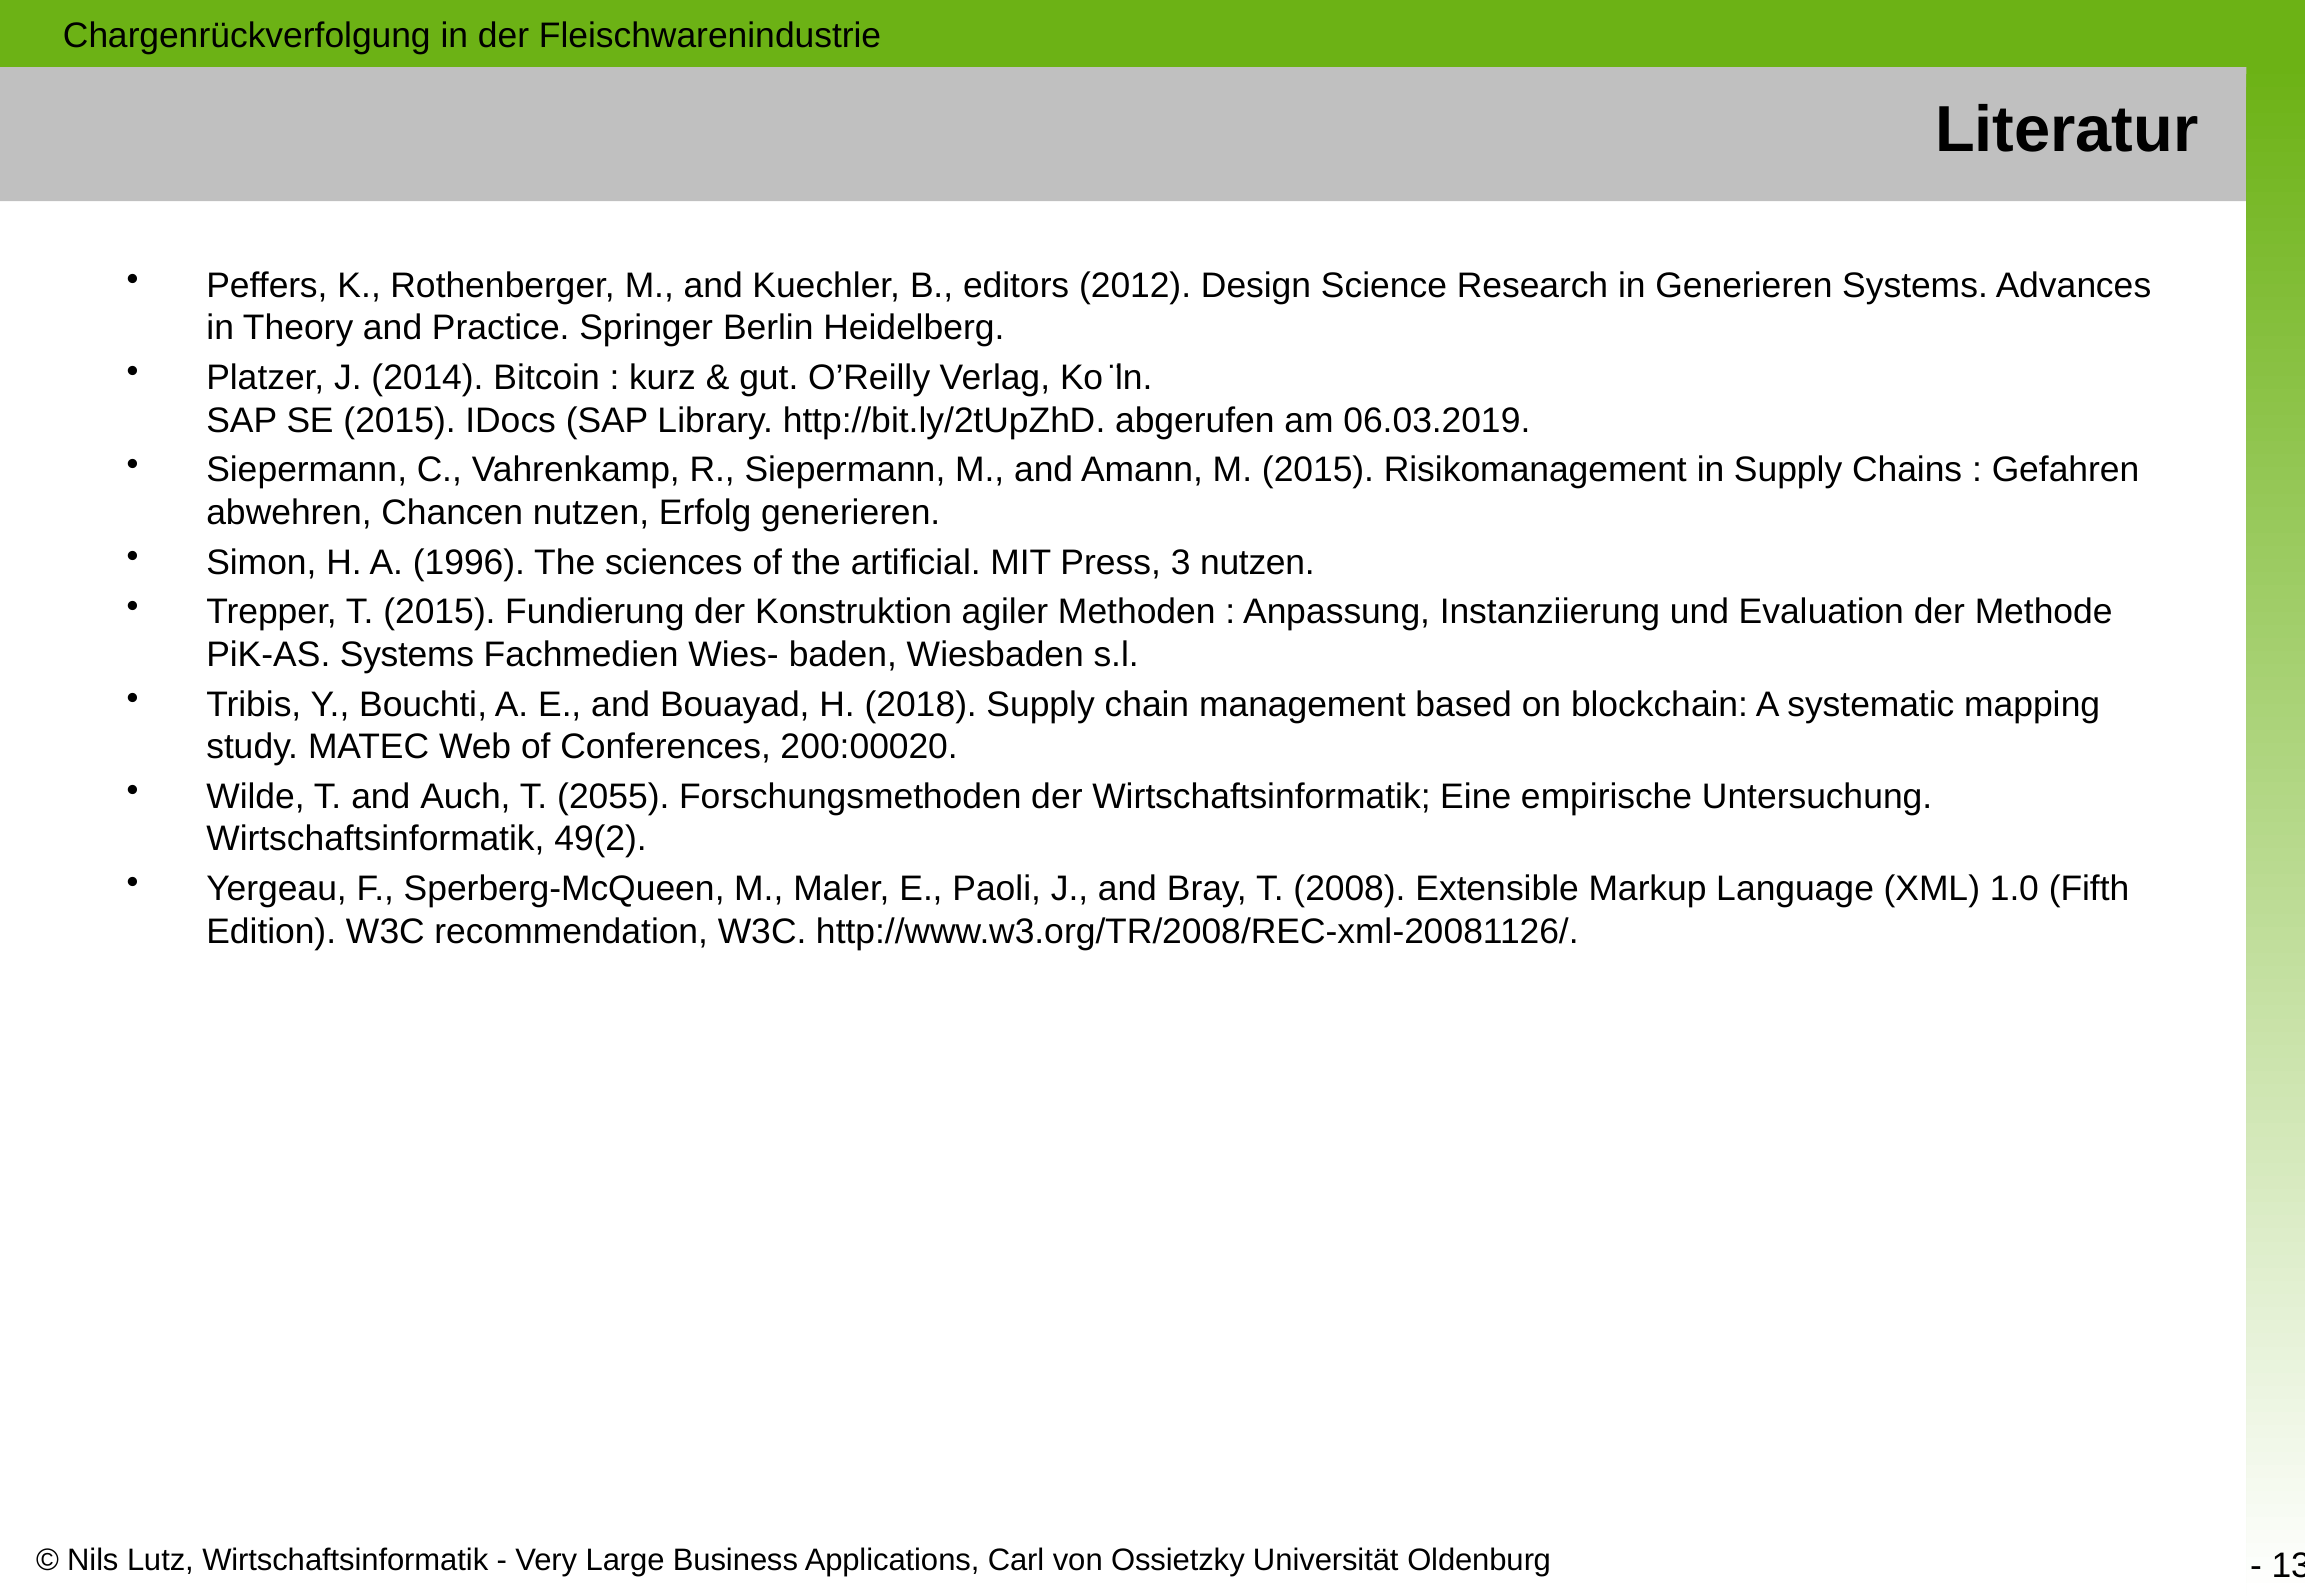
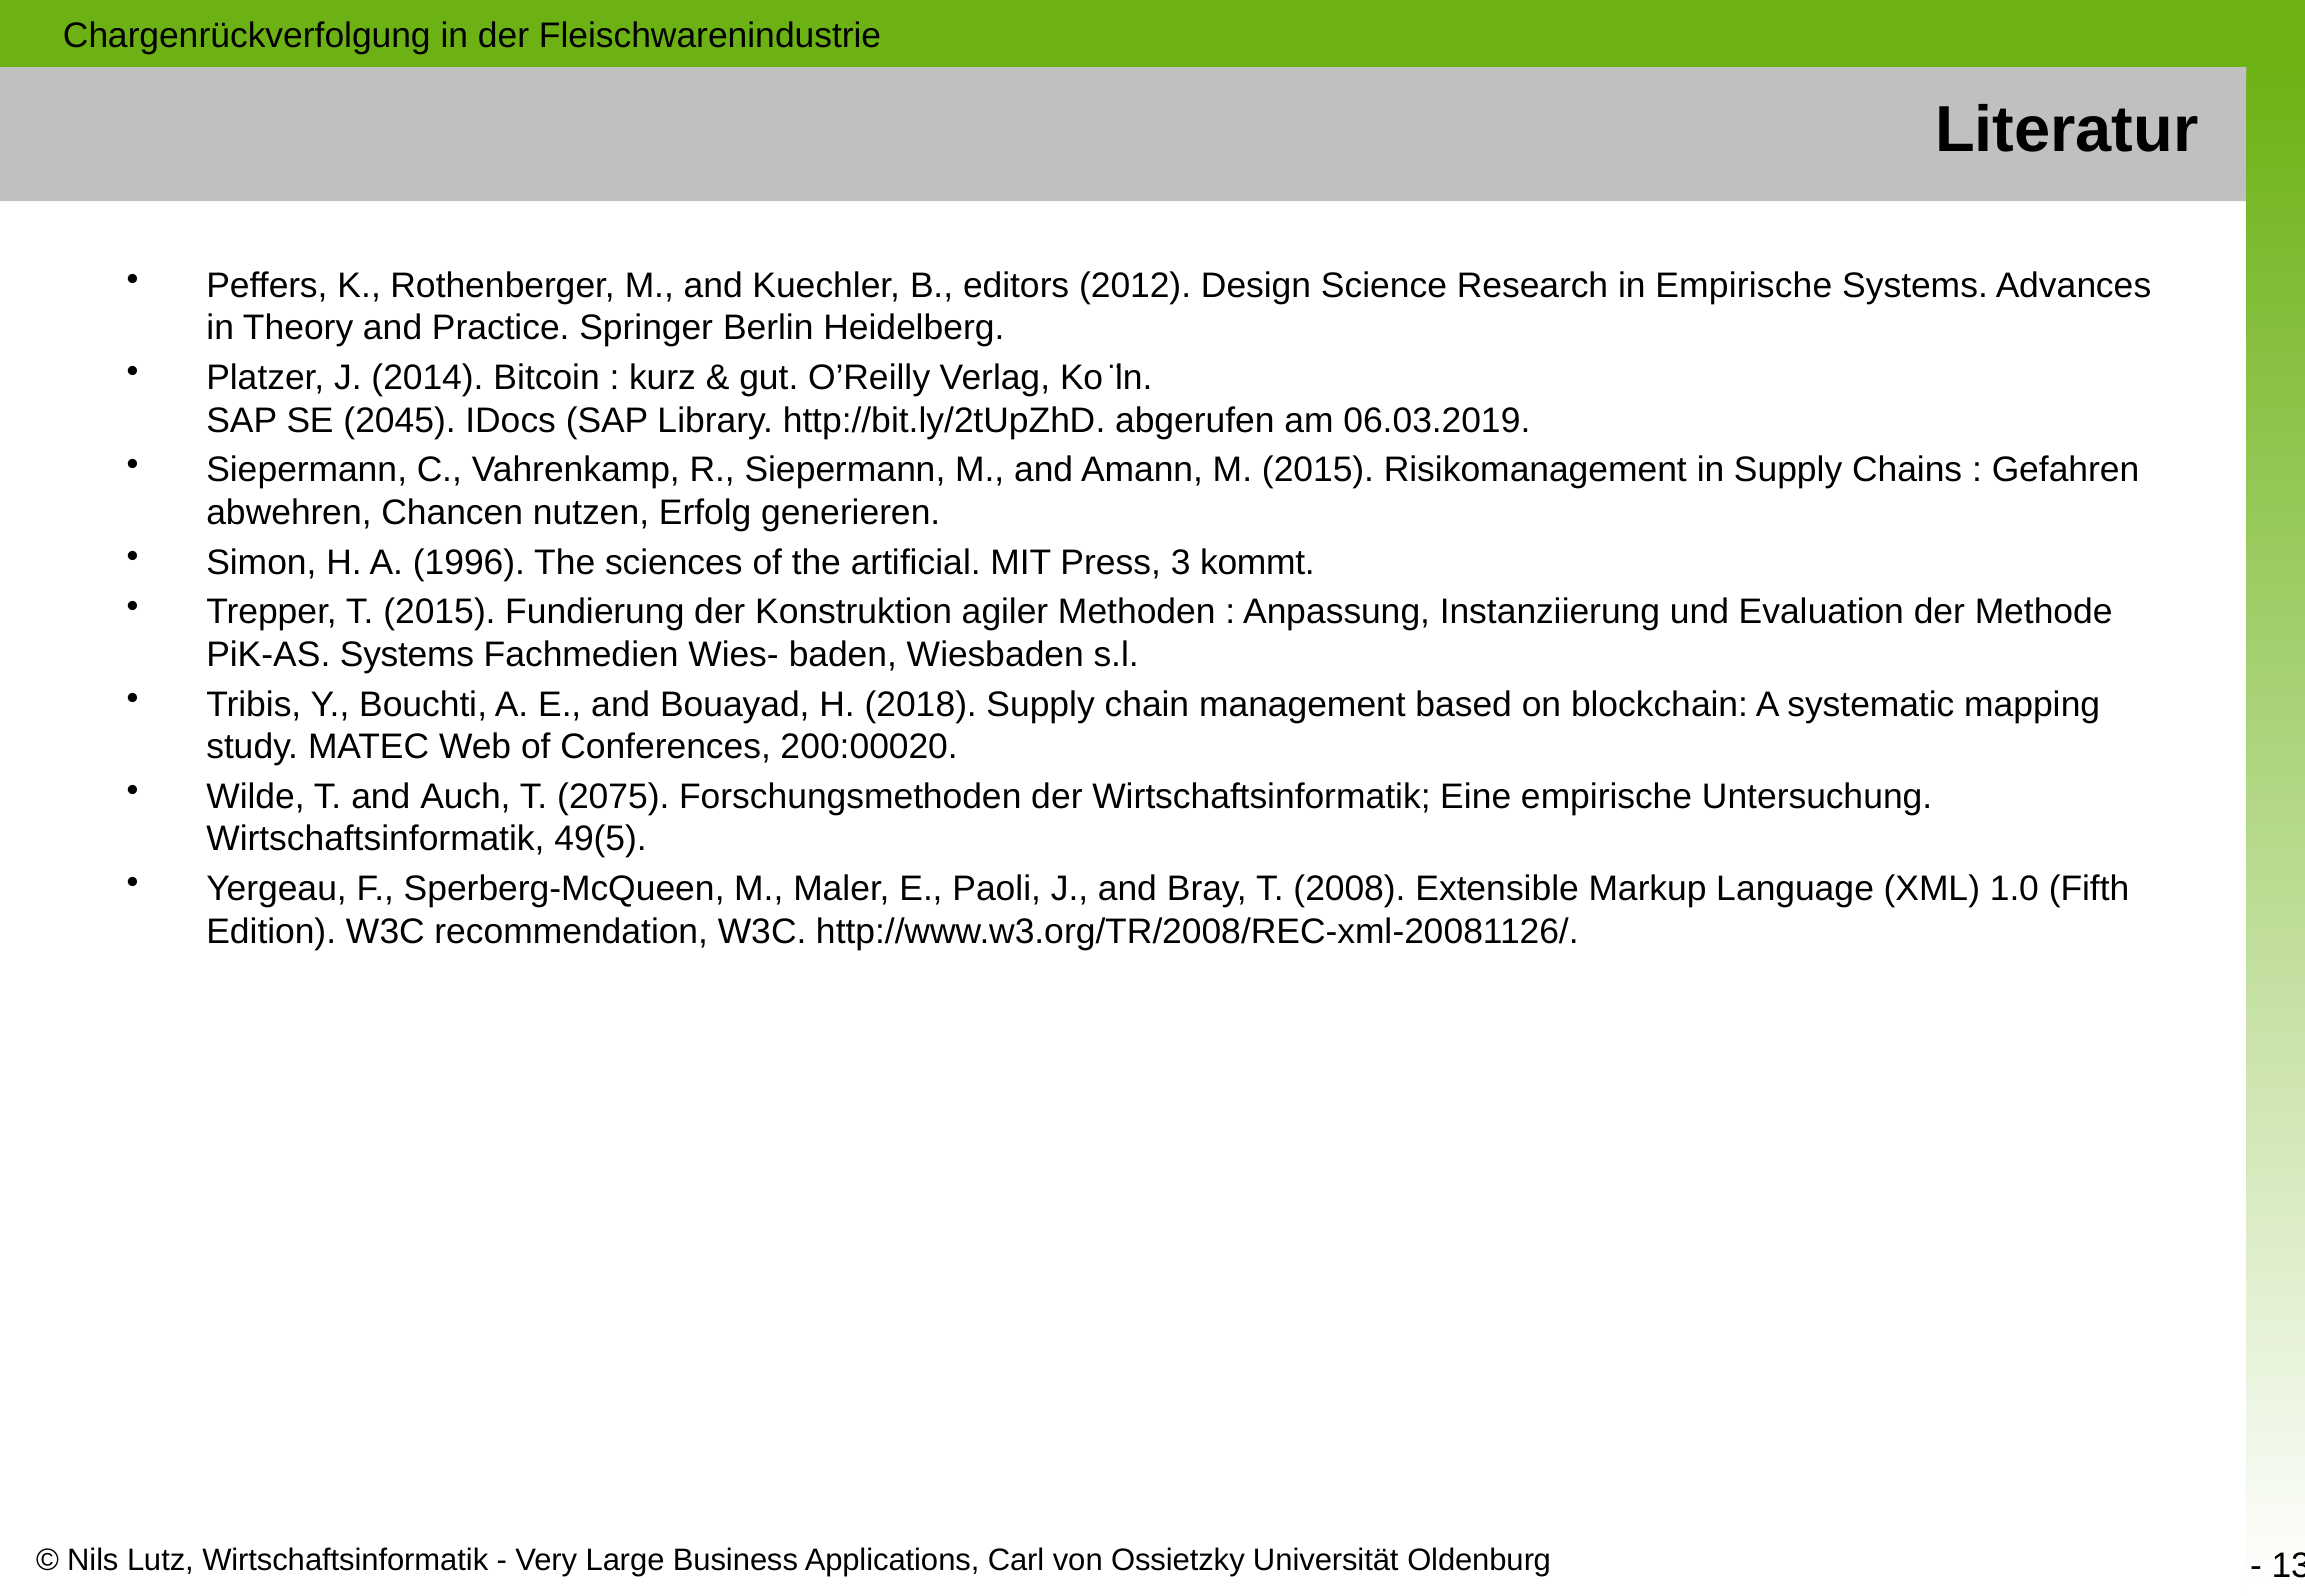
in Generieren: Generieren -> Empirische
SE 2015: 2015 -> 2045
3 nutzen: nutzen -> kommt
2055: 2055 -> 2075
49(2: 49(2 -> 49(5
